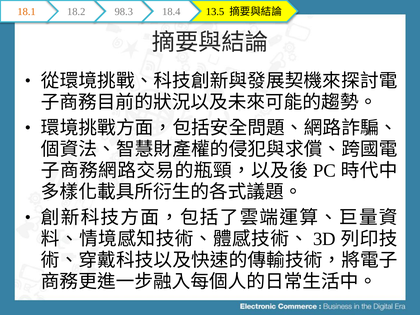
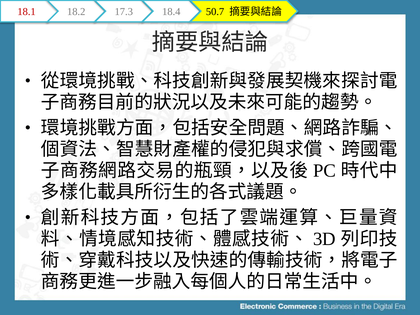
18.1 colour: orange -> red
98.3: 98.3 -> 17.3
13.5: 13.5 -> 50.7
